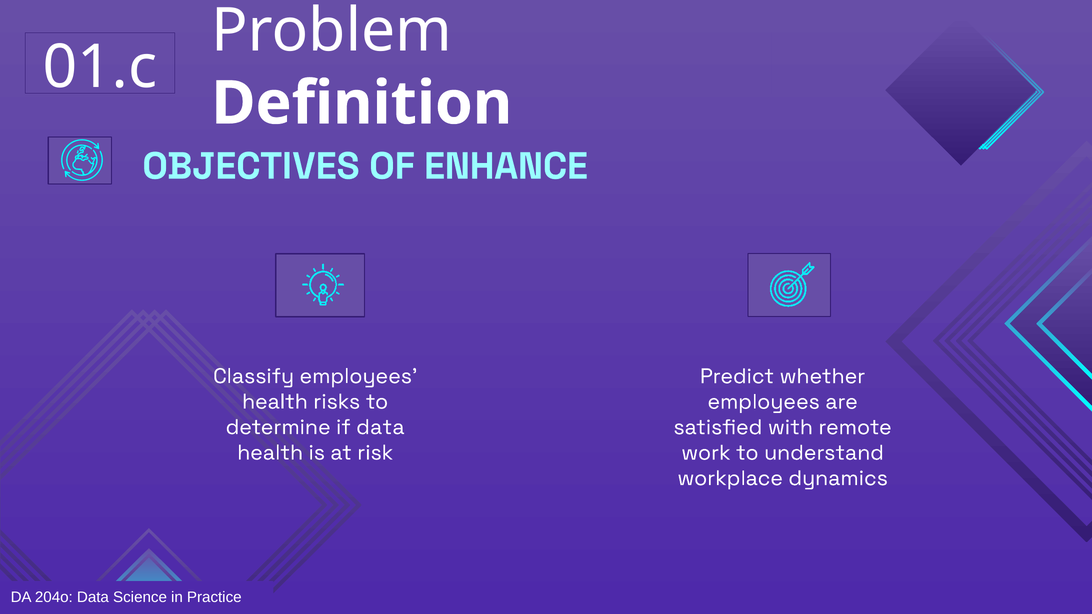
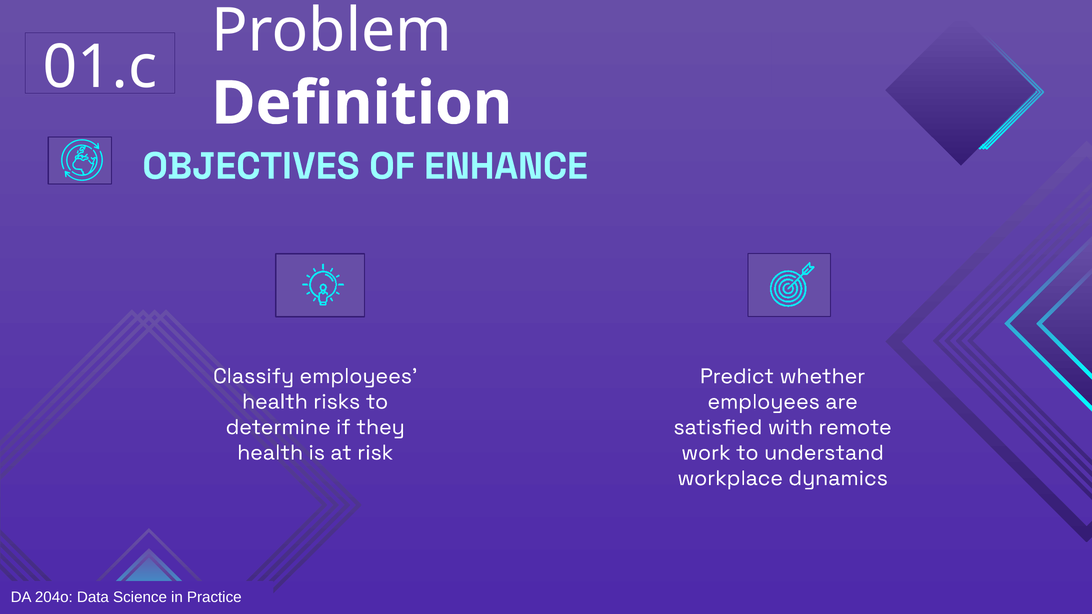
if data: data -> they
